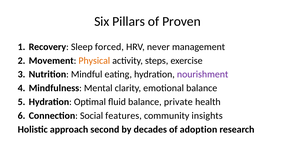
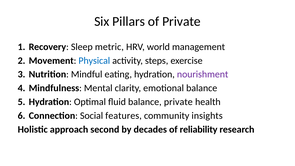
of Proven: Proven -> Private
forced: forced -> metric
never: never -> world
Physical colour: orange -> blue
adoption: adoption -> reliability
